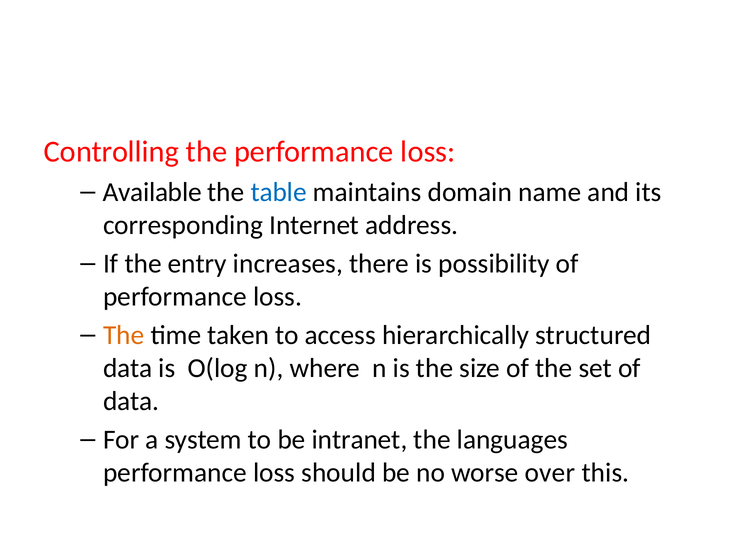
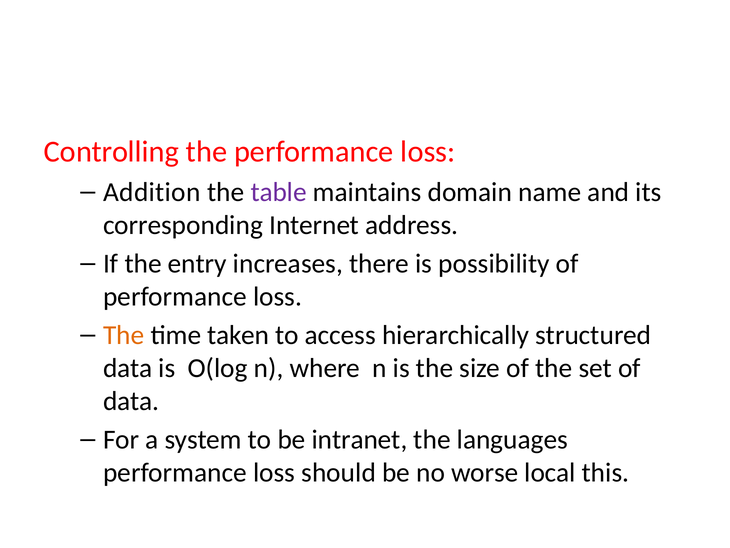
Available: Available -> Addition
table colour: blue -> purple
over: over -> local
